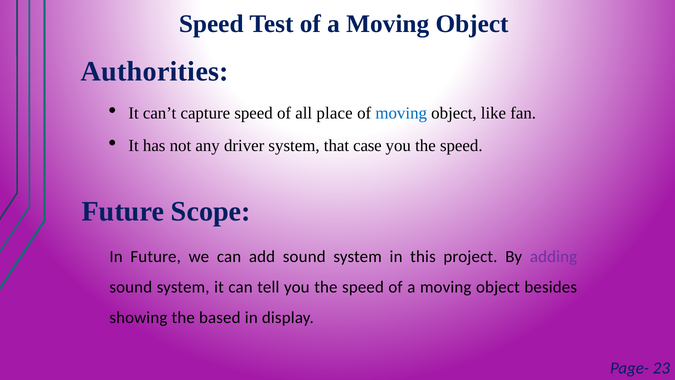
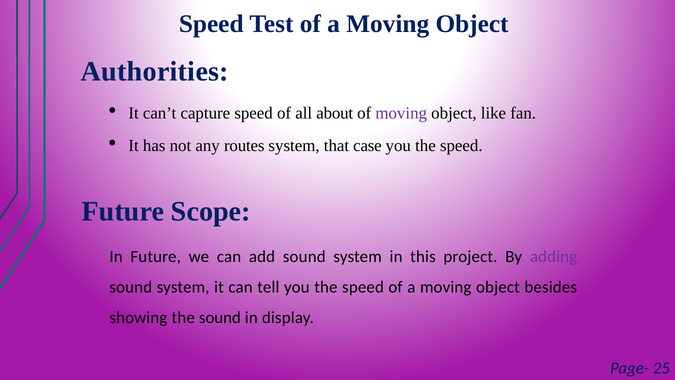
place: place -> about
moving at (401, 113) colour: blue -> purple
driver: driver -> routes
the based: based -> sound
23: 23 -> 25
